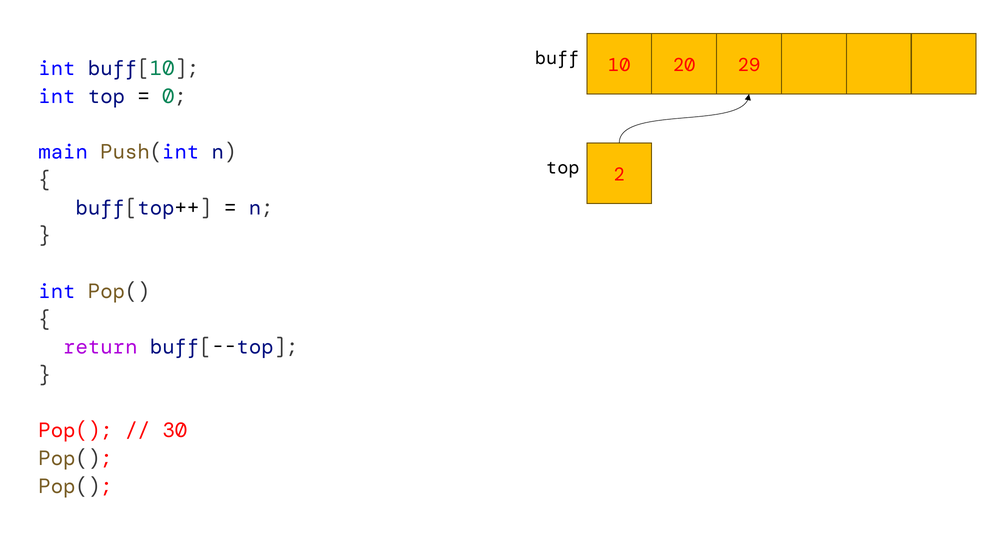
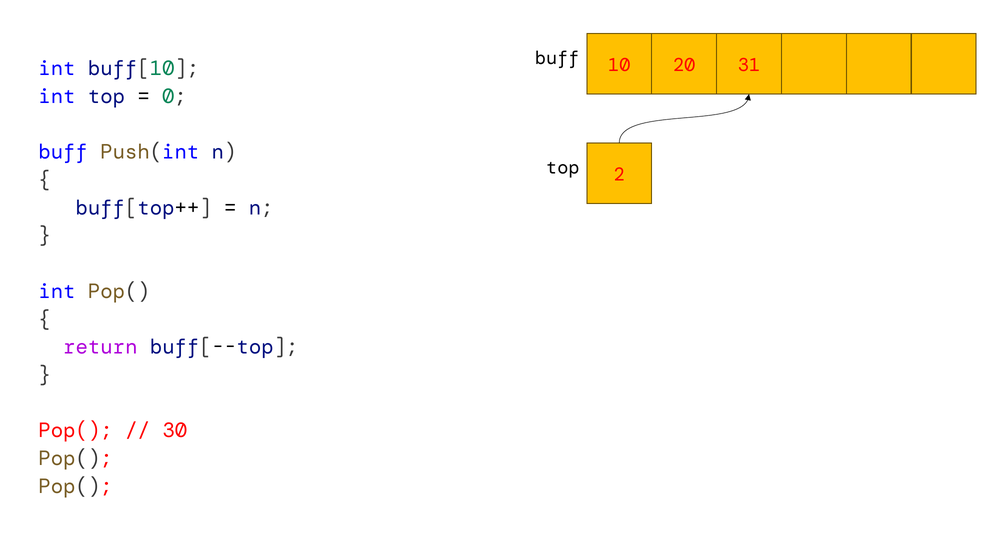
29: 29 -> 31
main at (63, 152): main -> buff
